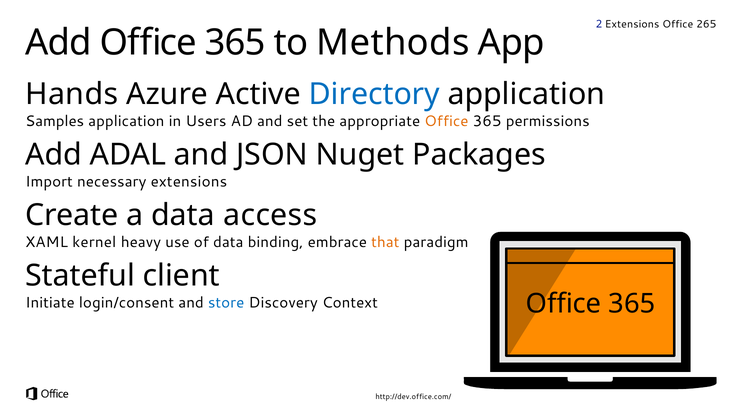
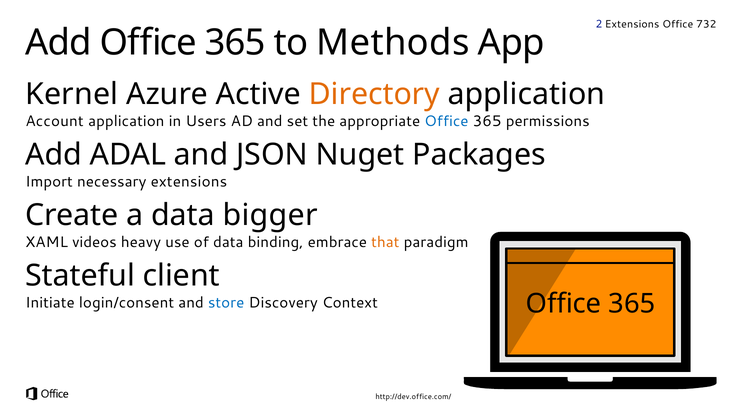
265: 265 -> 732
Hands: Hands -> Kernel
Directory colour: blue -> orange
Samples: Samples -> Account
Office at (446, 121) colour: orange -> blue
access: access -> bigger
kernel: kernel -> videos
